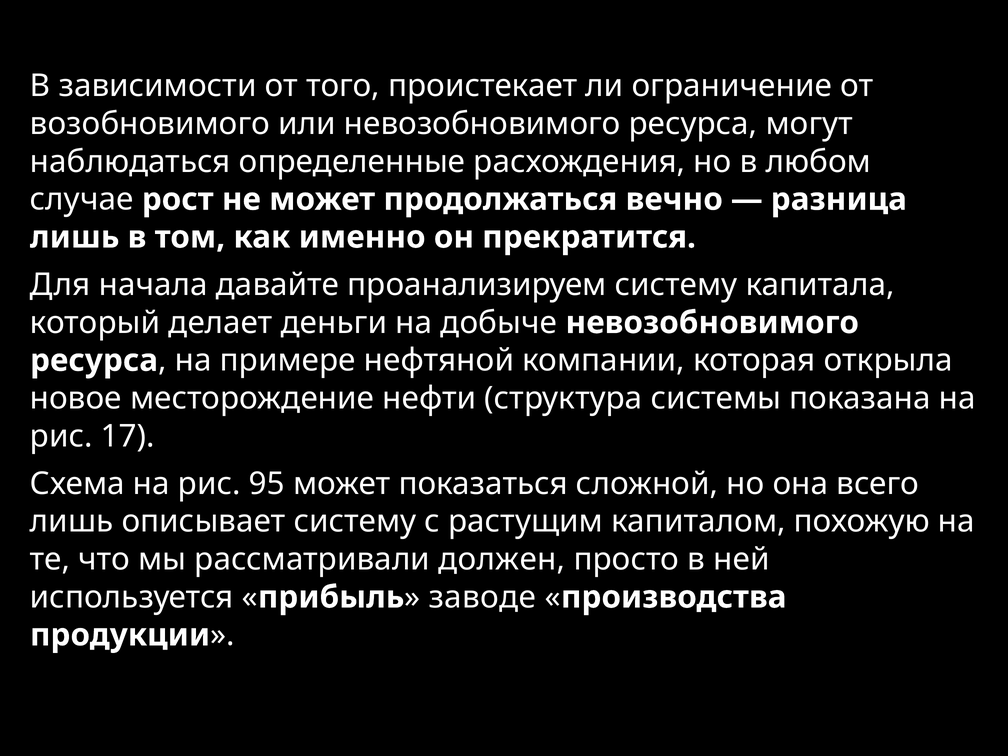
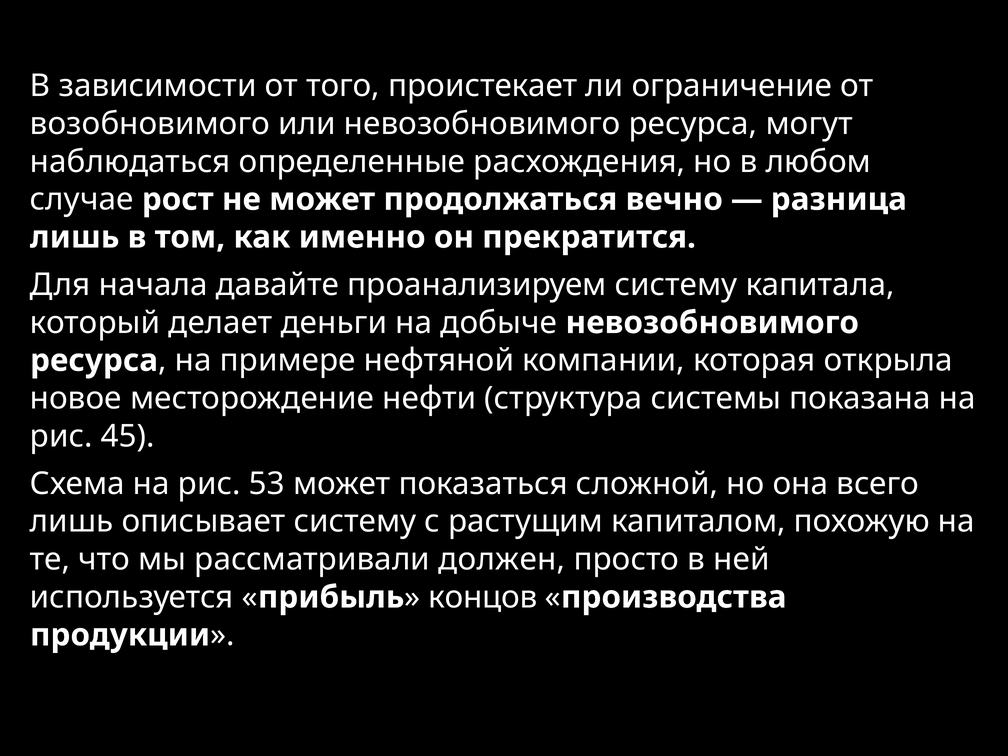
17: 17 -> 45
95: 95 -> 53
заводе: заводе -> концов
